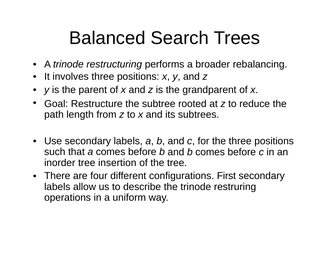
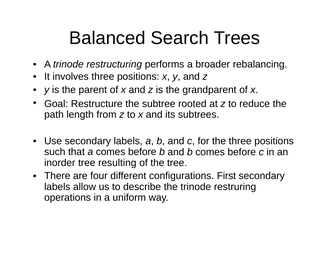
insertion: insertion -> resulting
